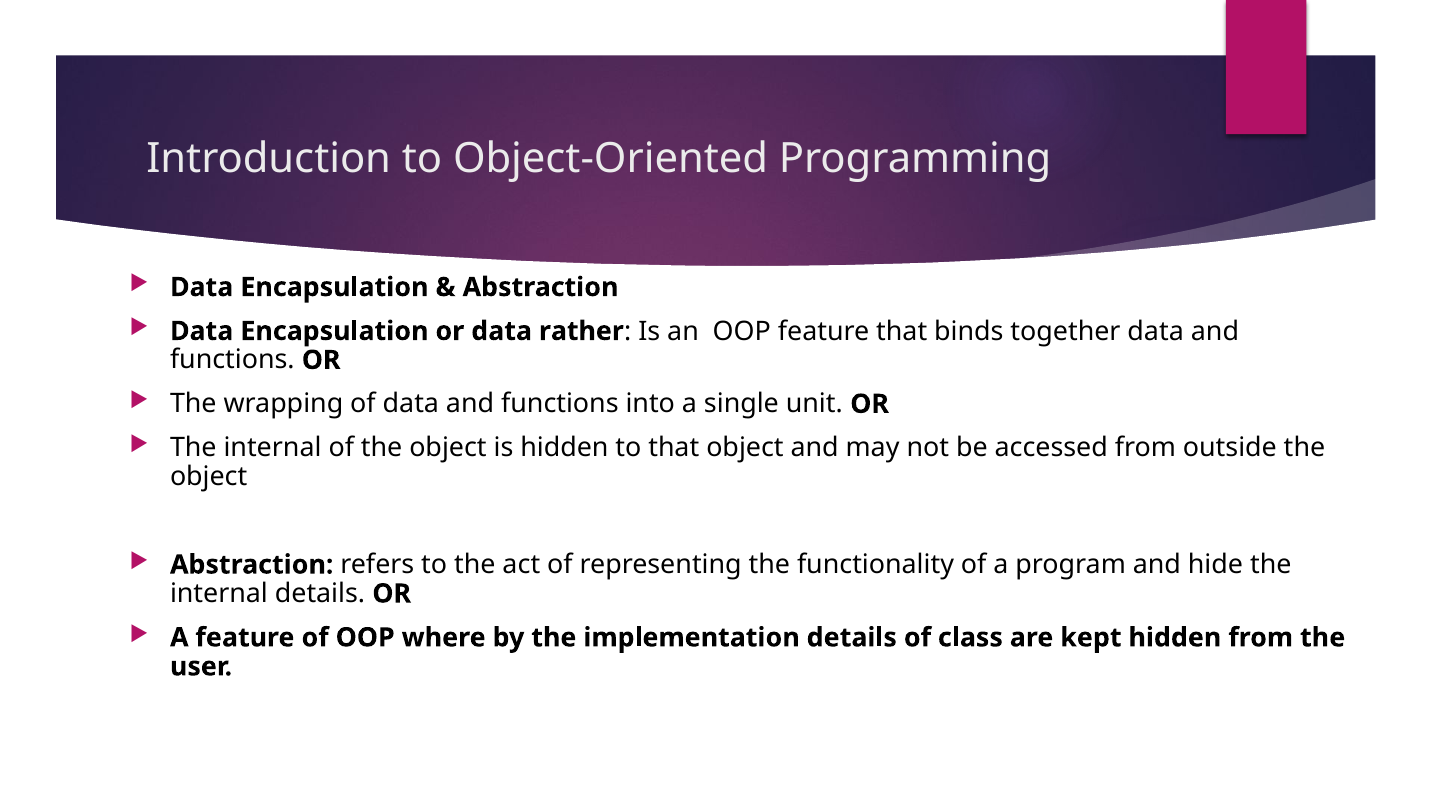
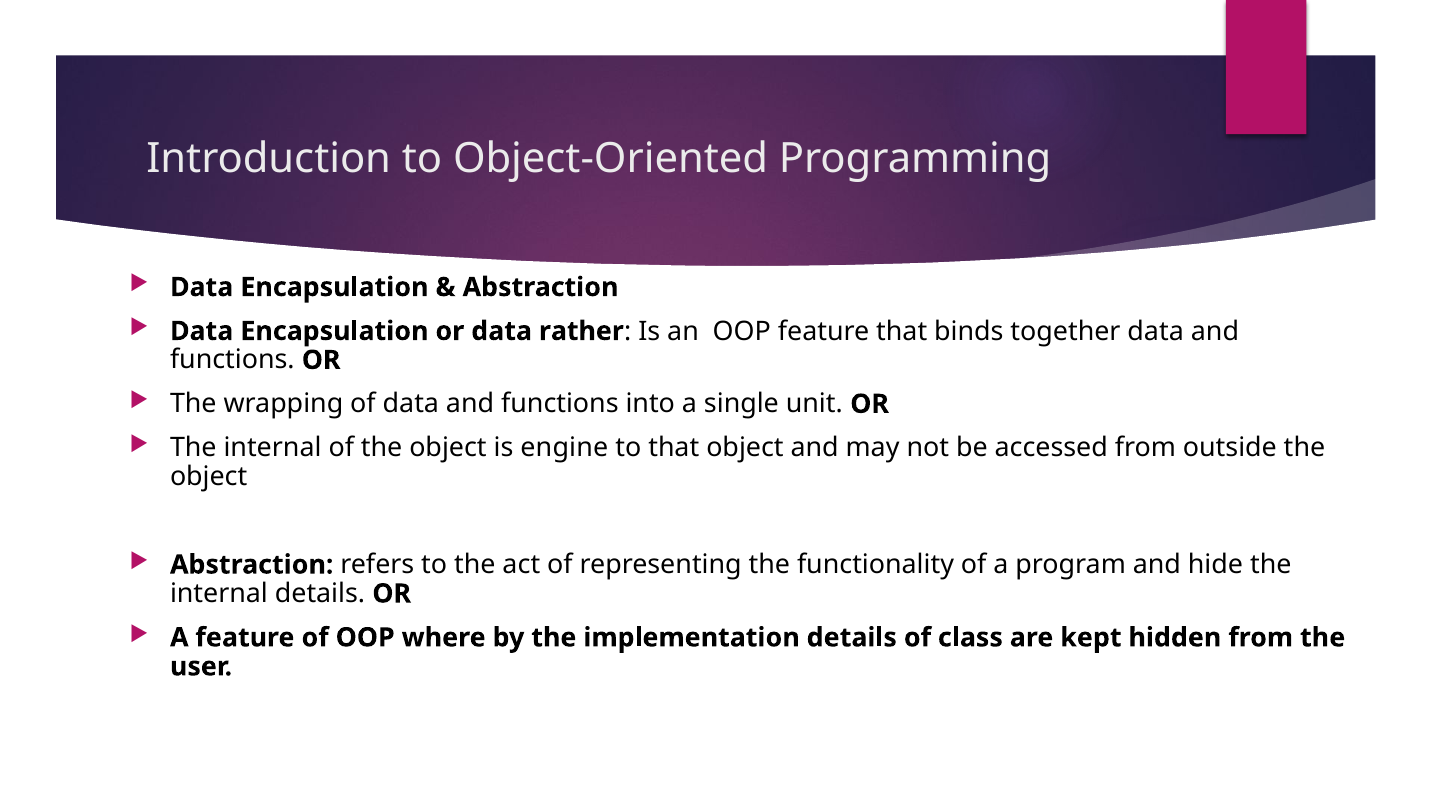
is hidden: hidden -> engine
